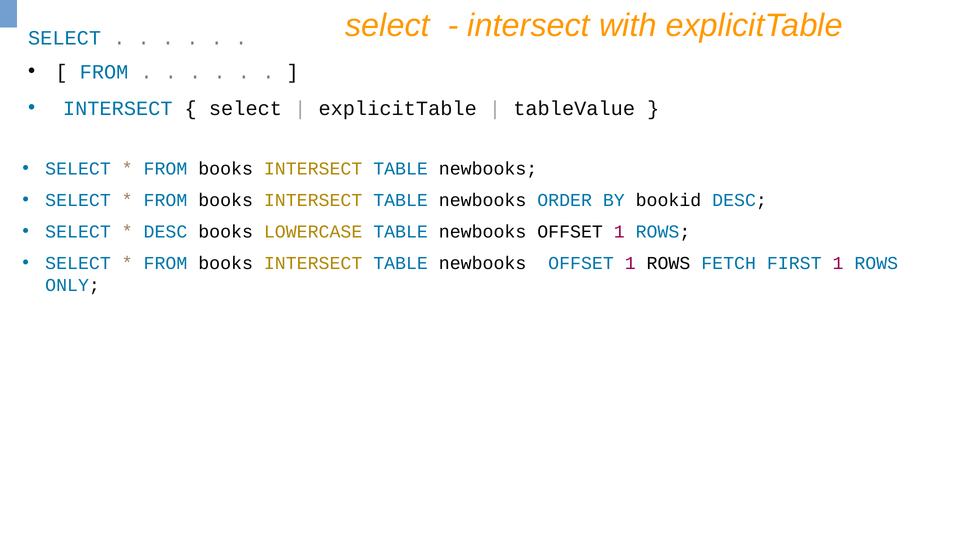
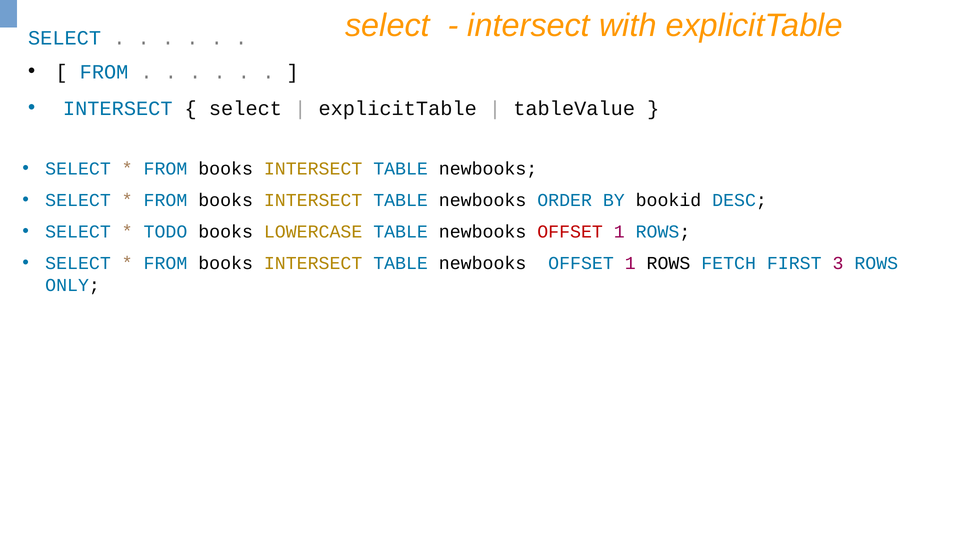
DESC at (165, 232): DESC -> TODO
OFFSET at (570, 232) colour: black -> red
FIRST 1: 1 -> 3
